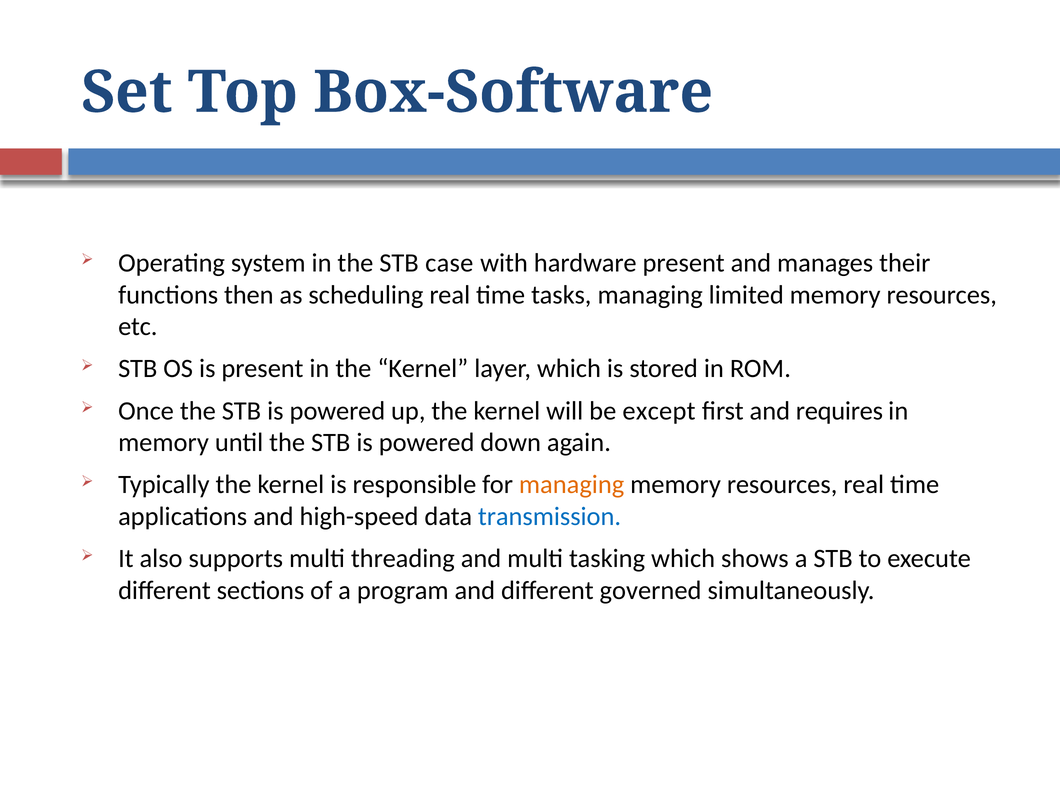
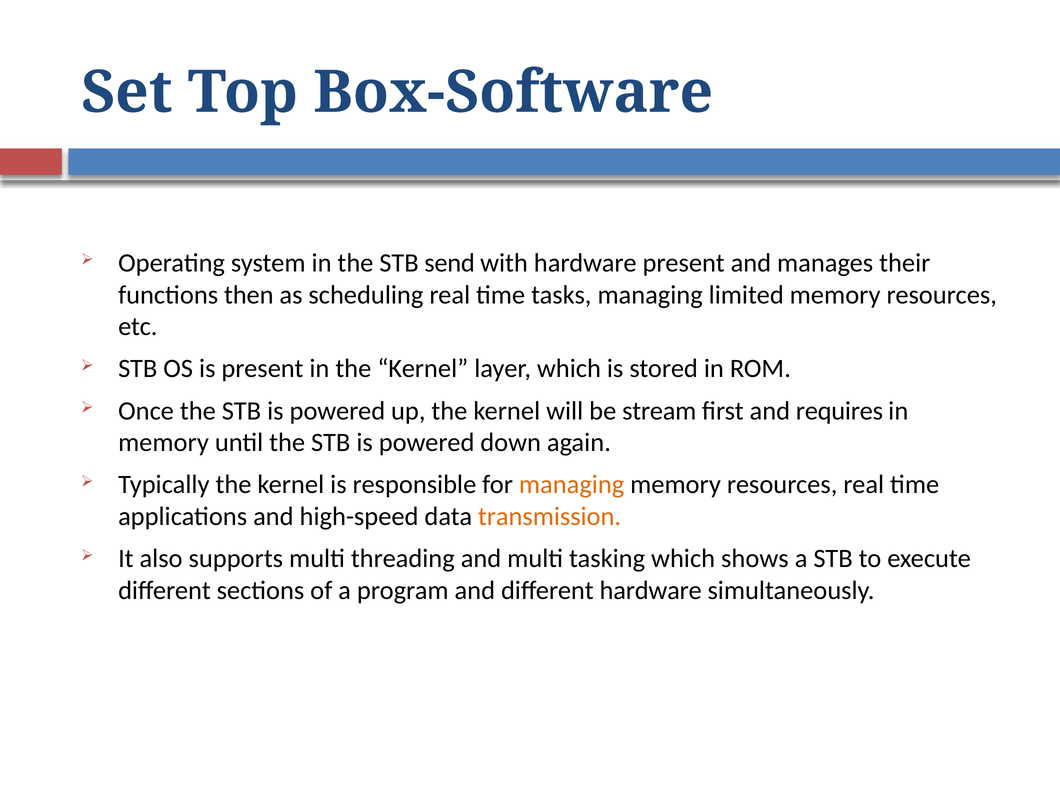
case: case -> send
except: except -> stream
transmission colour: blue -> orange
different governed: governed -> hardware
